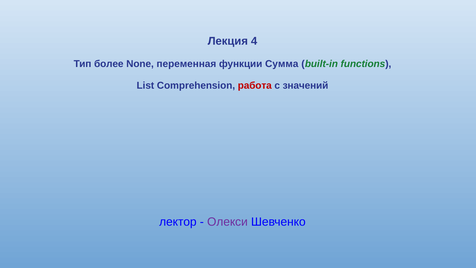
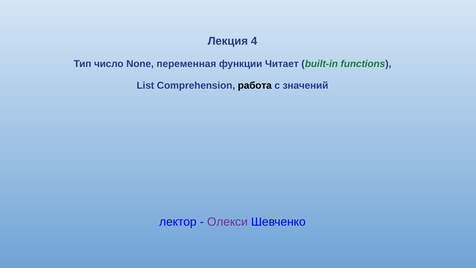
более: более -> число
Сумма: Сумма -> Читает
работа colour: red -> black
